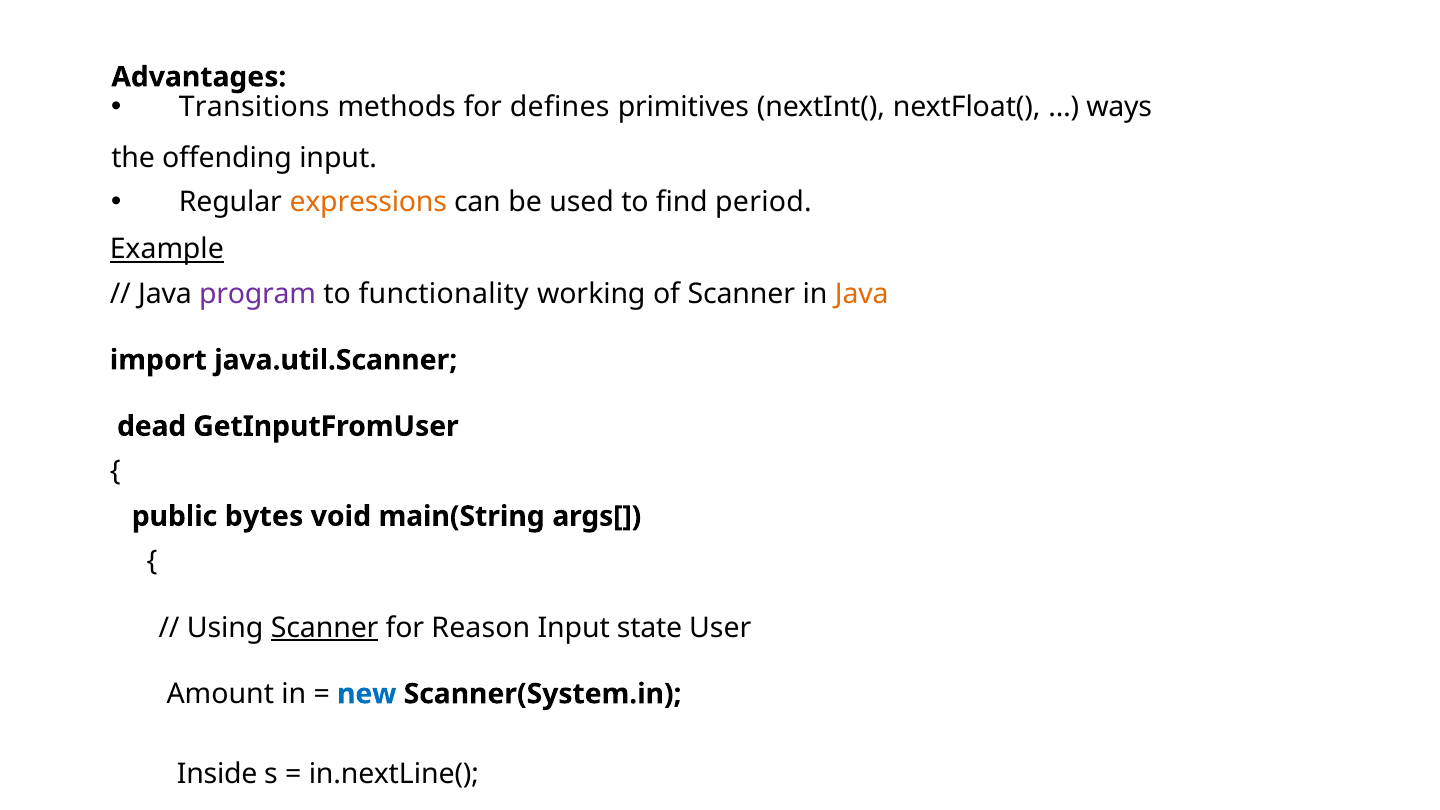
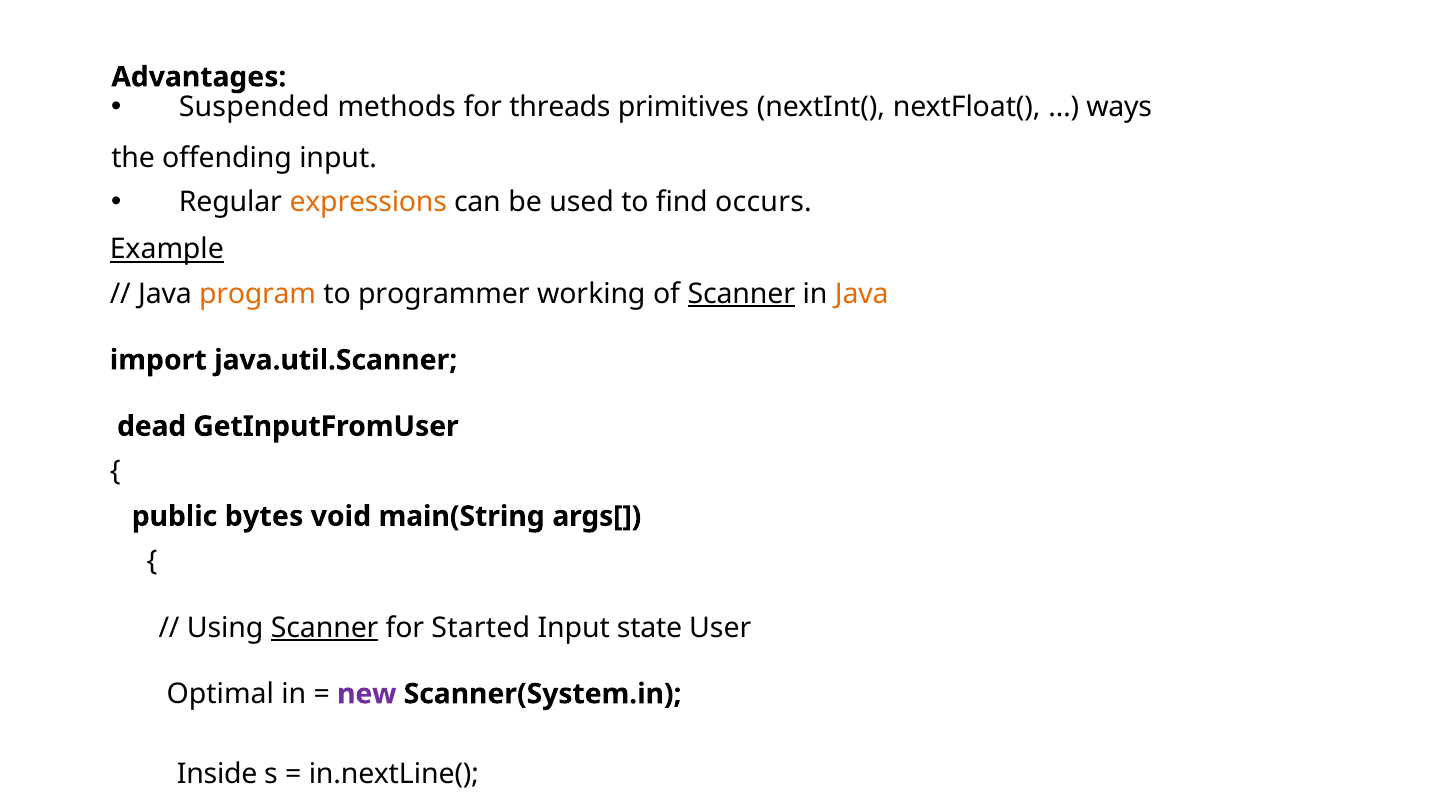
Transitions: Transitions -> Suspended
defines: defines -> threads
period: period -> occurs
program colour: purple -> orange
functionality: functionality -> programmer
Scanner at (741, 294) underline: none -> present
Reason: Reason -> Started
Amount: Amount -> Optimal
new colour: blue -> purple
